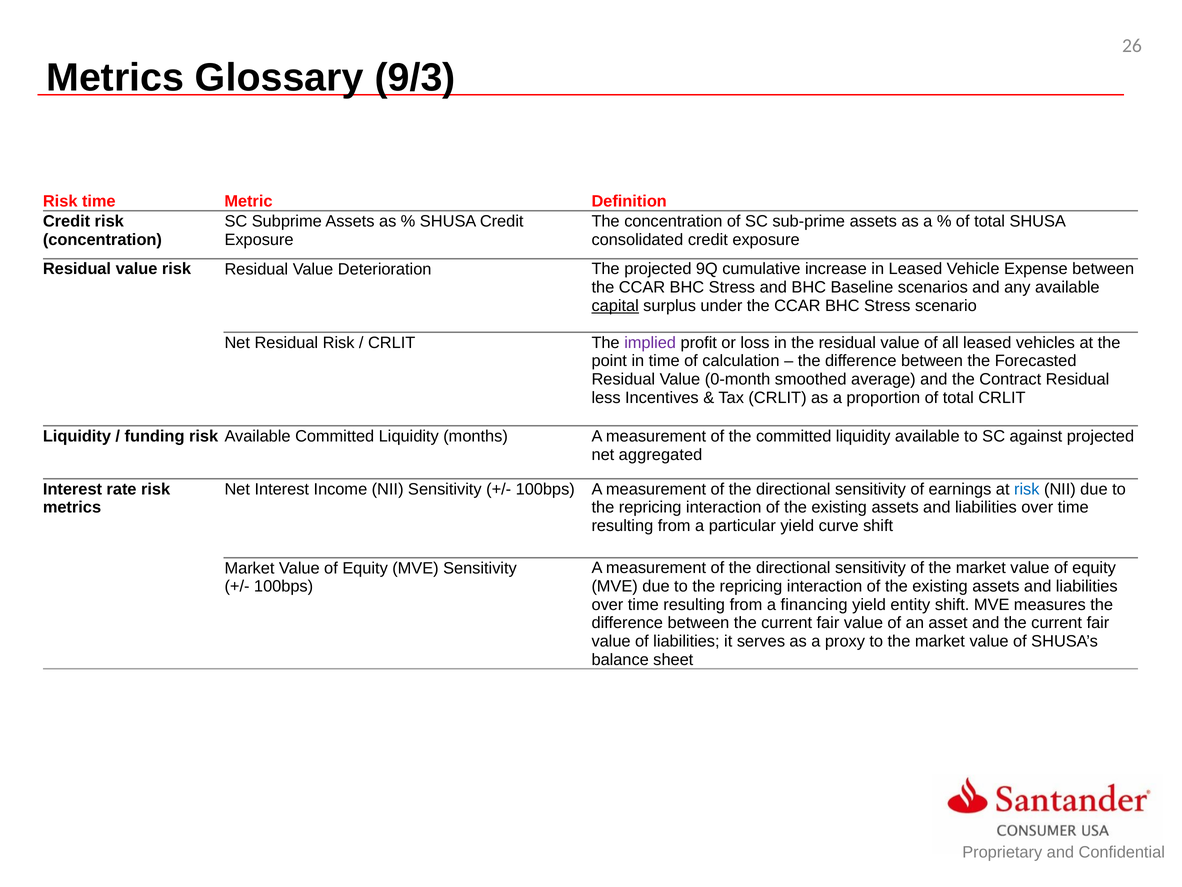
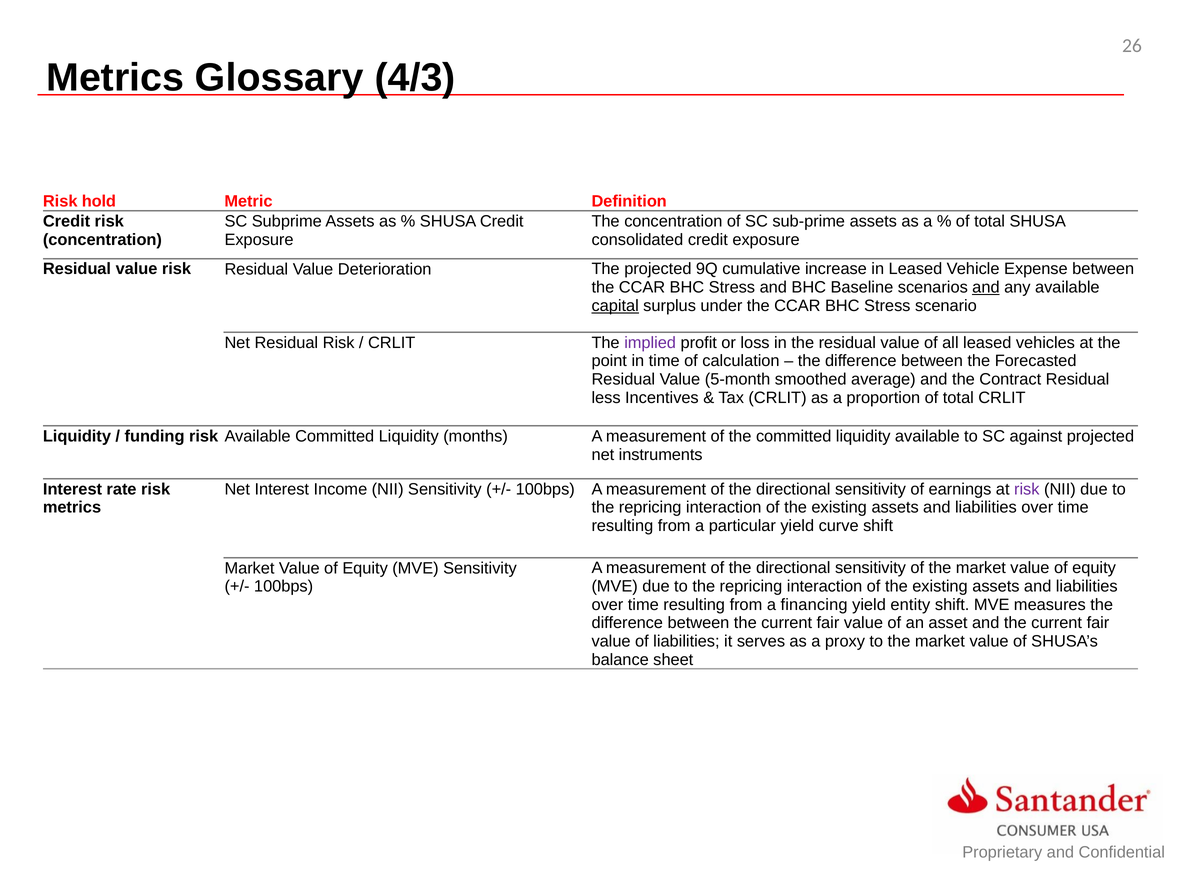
9/3: 9/3 -> 4/3
Risk time: time -> hold
and at (986, 287) underline: none -> present
0-month: 0-month -> 5-month
aggregated: aggregated -> instruments
risk at (1027, 489) colour: blue -> purple
